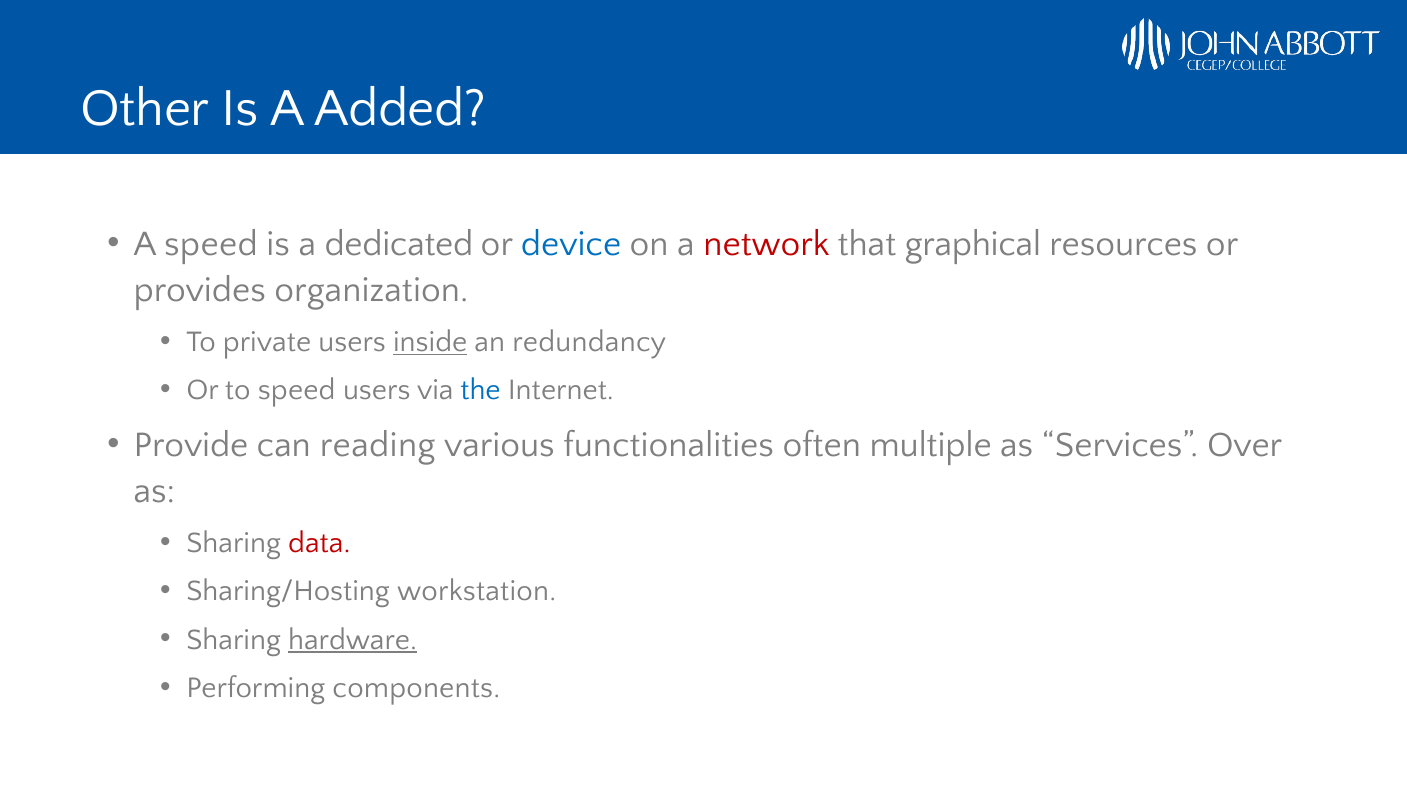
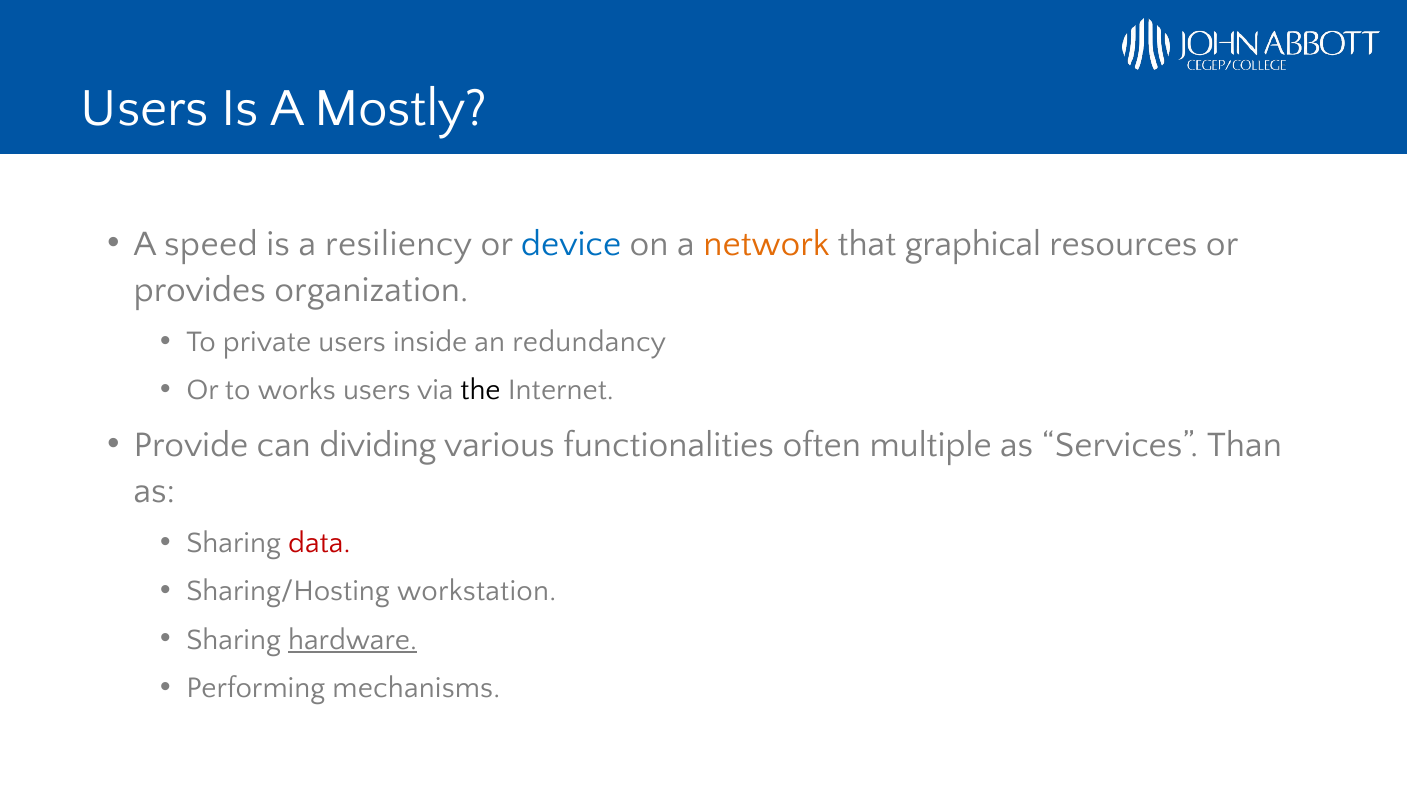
Other at (145, 108): Other -> Users
Added: Added -> Mostly
dedicated: dedicated -> resiliency
network colour: red -> orange
inside underline: present -> none
to speed: speed -> works
the colour: blue -> black
reading: reading -> dividing
Over: Over -> Than
components: components -> mechanisms
